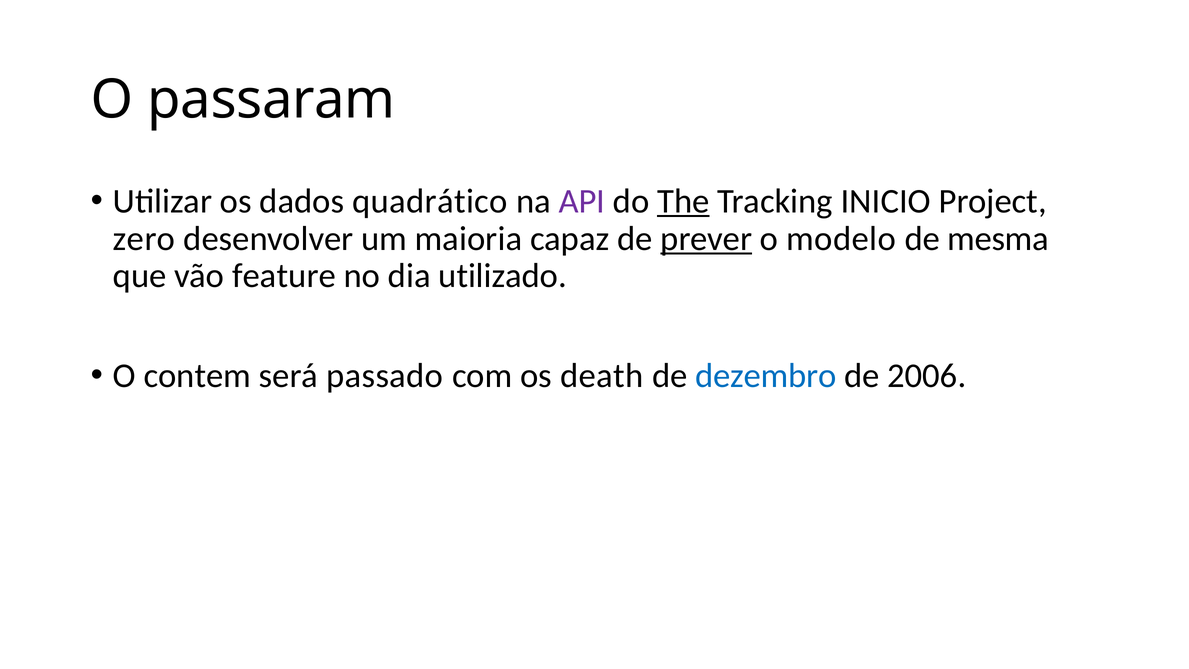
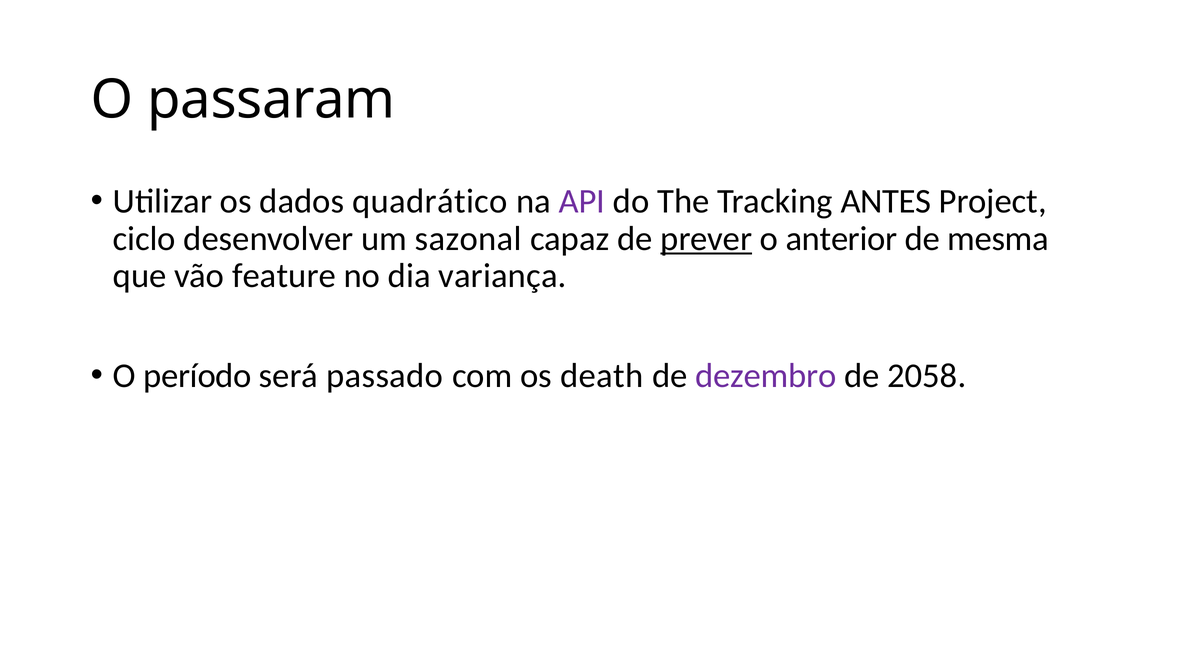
The underline: present -> none
INICIO: INICIO -> ANTES
zero: zero -> ciclo
maioria: maioria -> sazonal
modelo: modelo -> anterior
utilizado: utilizado -> variança
contem: contem -> período
dezembro colour: blue -> purple
2006: 2006 -> 2058
